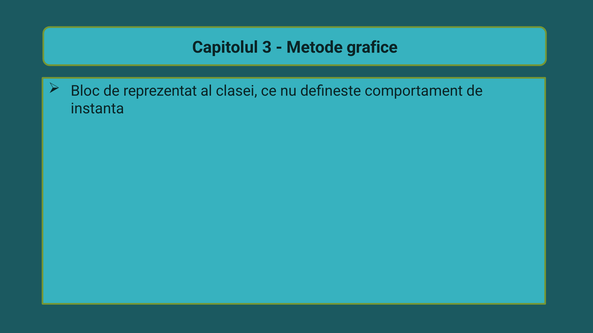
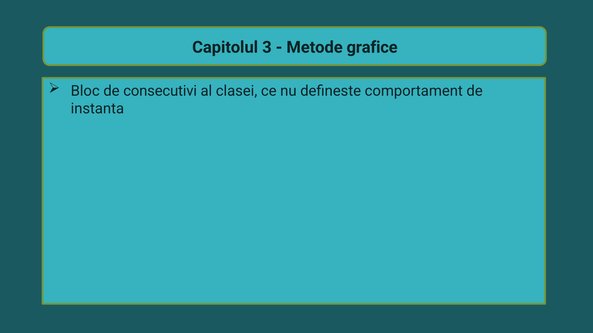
reprezentat: reprezentat -> consecutivi
